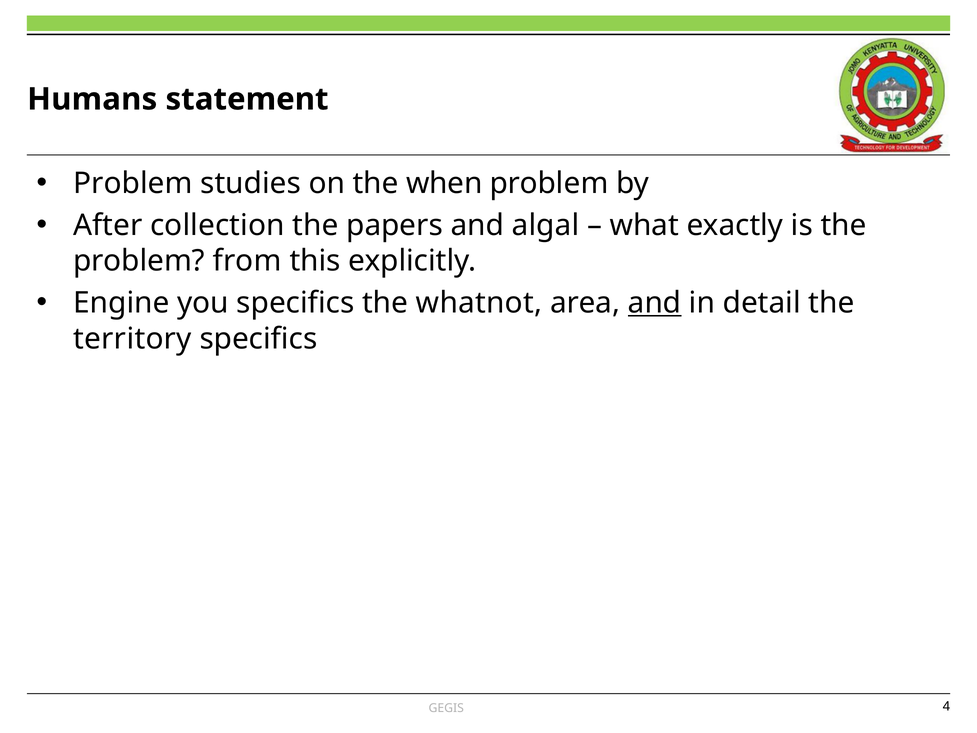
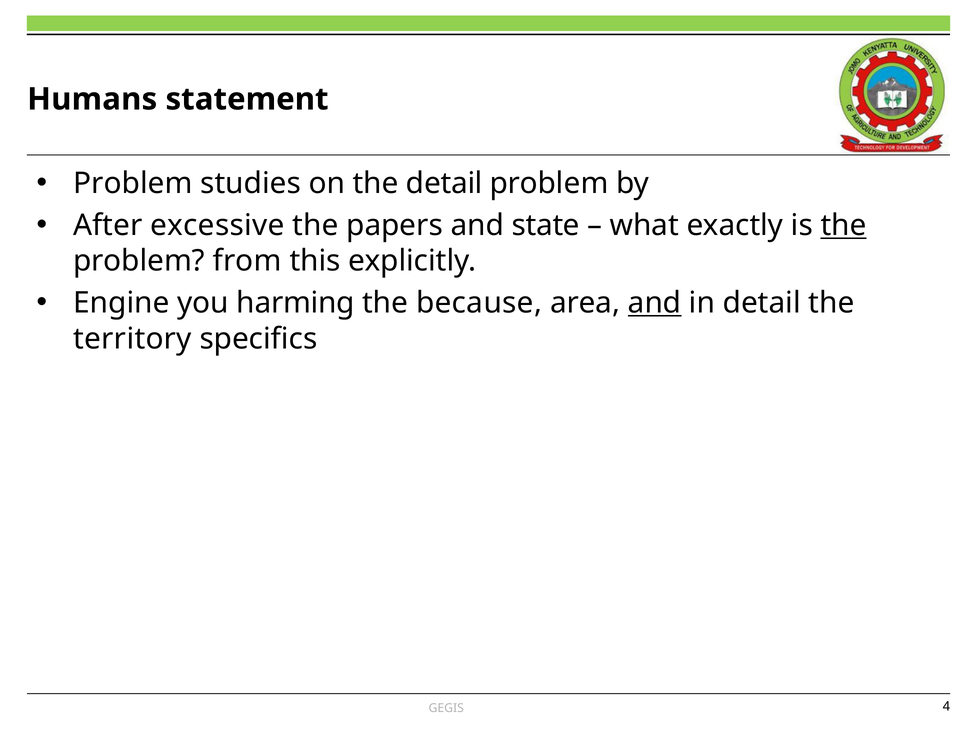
the when: when -> detail
collection: collection -> excessive
algal: algal -> state
the at (844, 225) underline: none -> present
you specifics: specifics -> harming
whatnot: whatnot -> because
